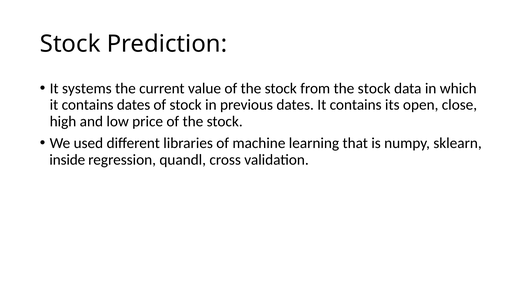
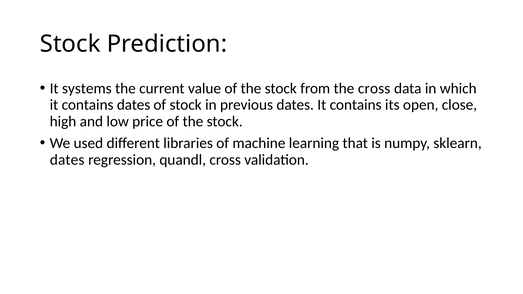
from the stock: stock -> cross
inside at (67, 160): inside -> dates
